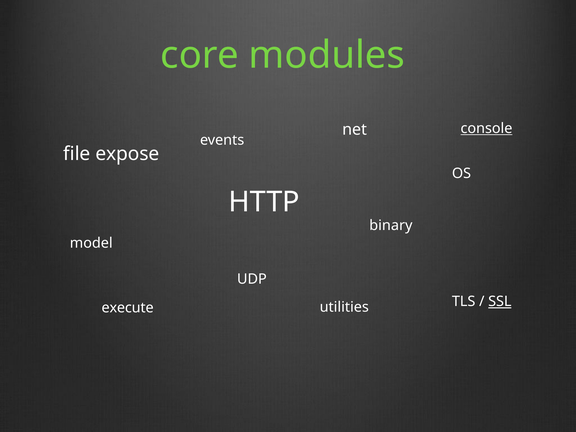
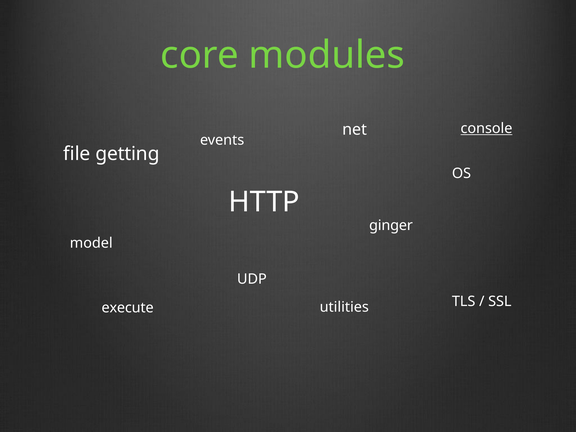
expose: expose -> getting
binary: binary -> ginger
SSL underline: present -> none
